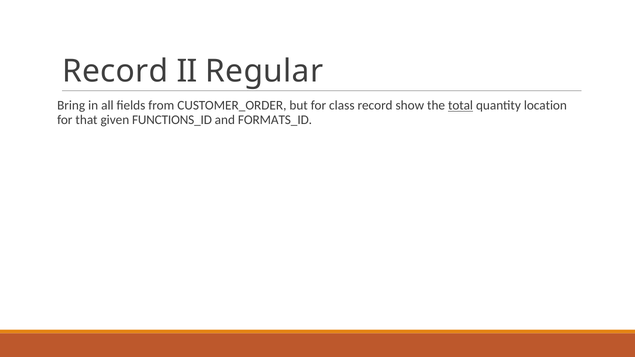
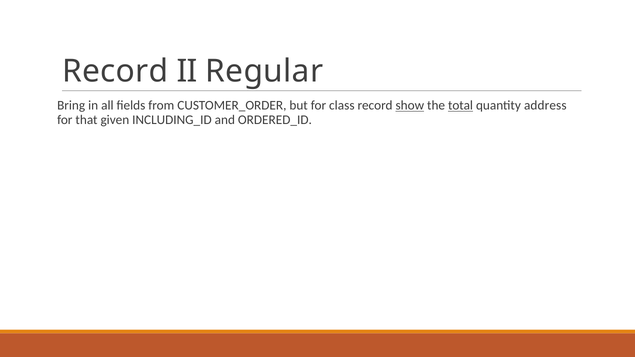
show underline: none -> present
location: location -> address
FUNCTIONS_ID: FUNCTIONS_ID -> INCLUDING_ID
FORMATS_ID: FORMATS_ID -> ORDERED_ID
